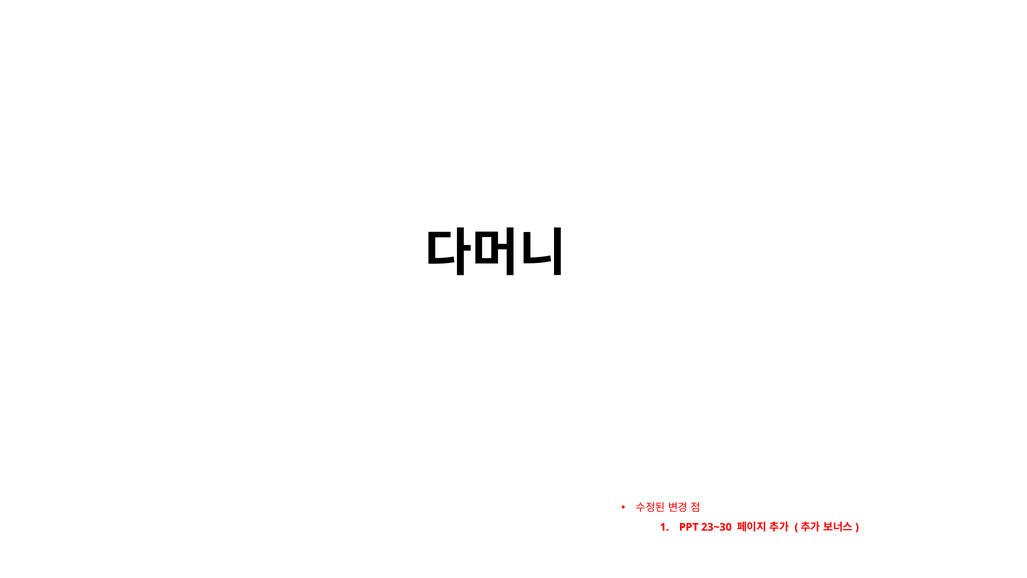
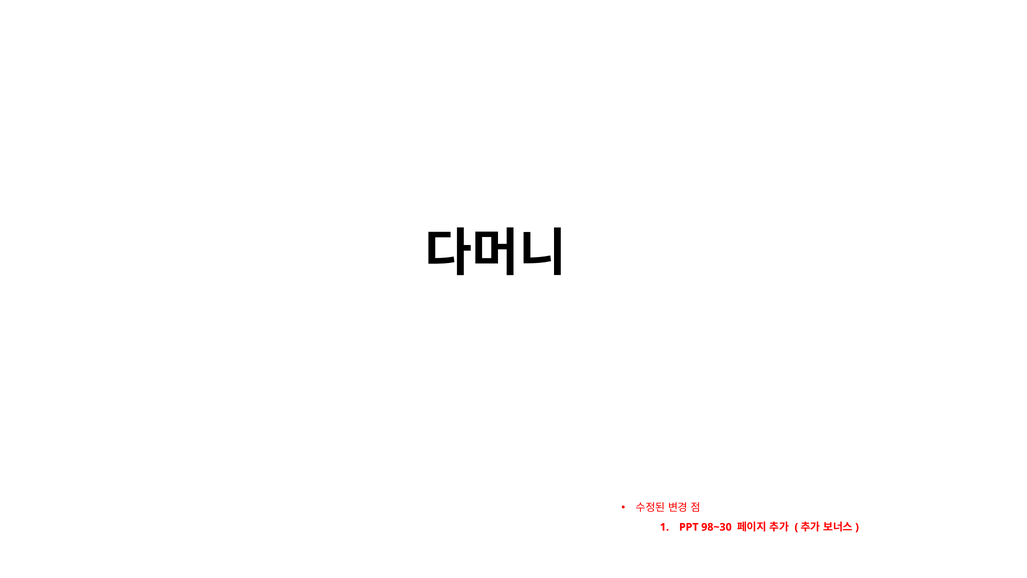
23~30: 23~30 -> 98~30
